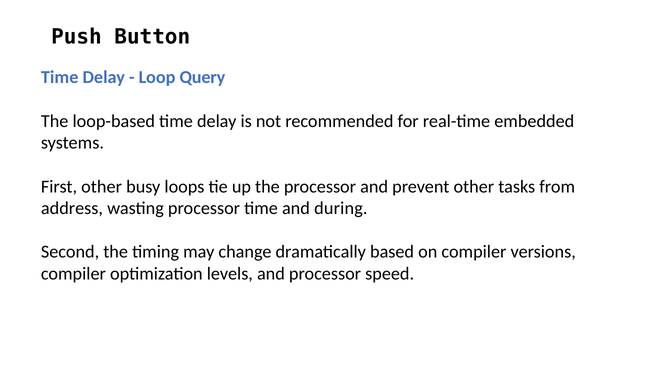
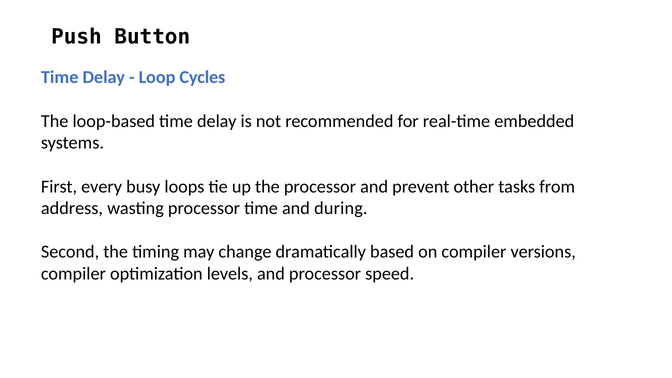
Query: Query -> Cycles
First other: other -> every
